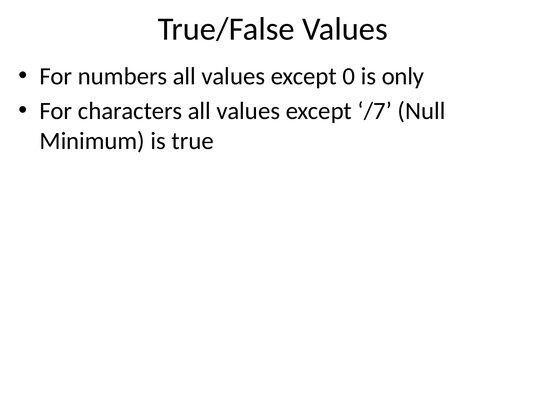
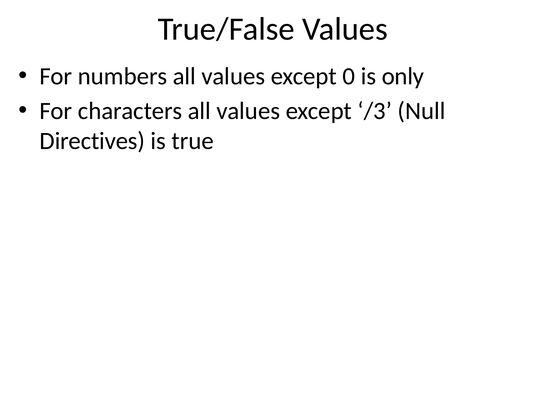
/7: /7 -> /3
Minimum: Minimum -> Directives
